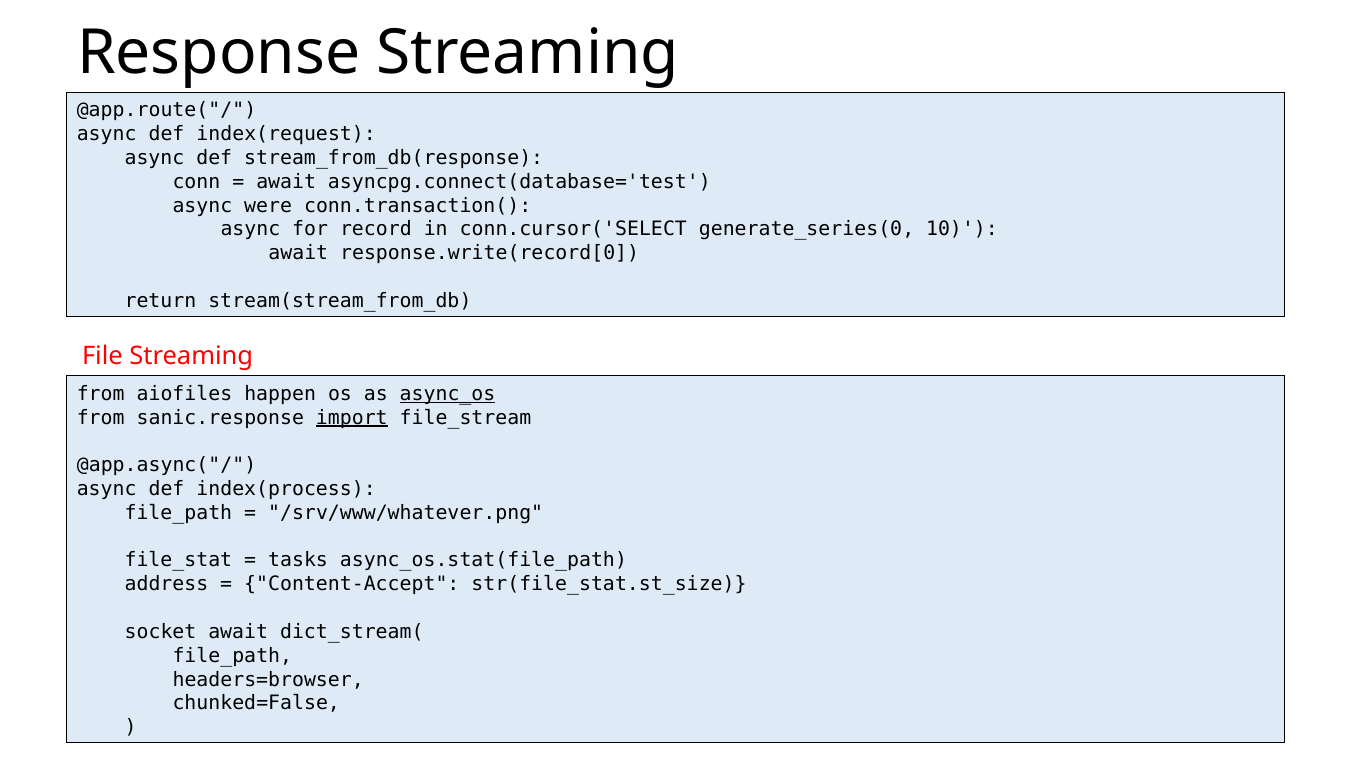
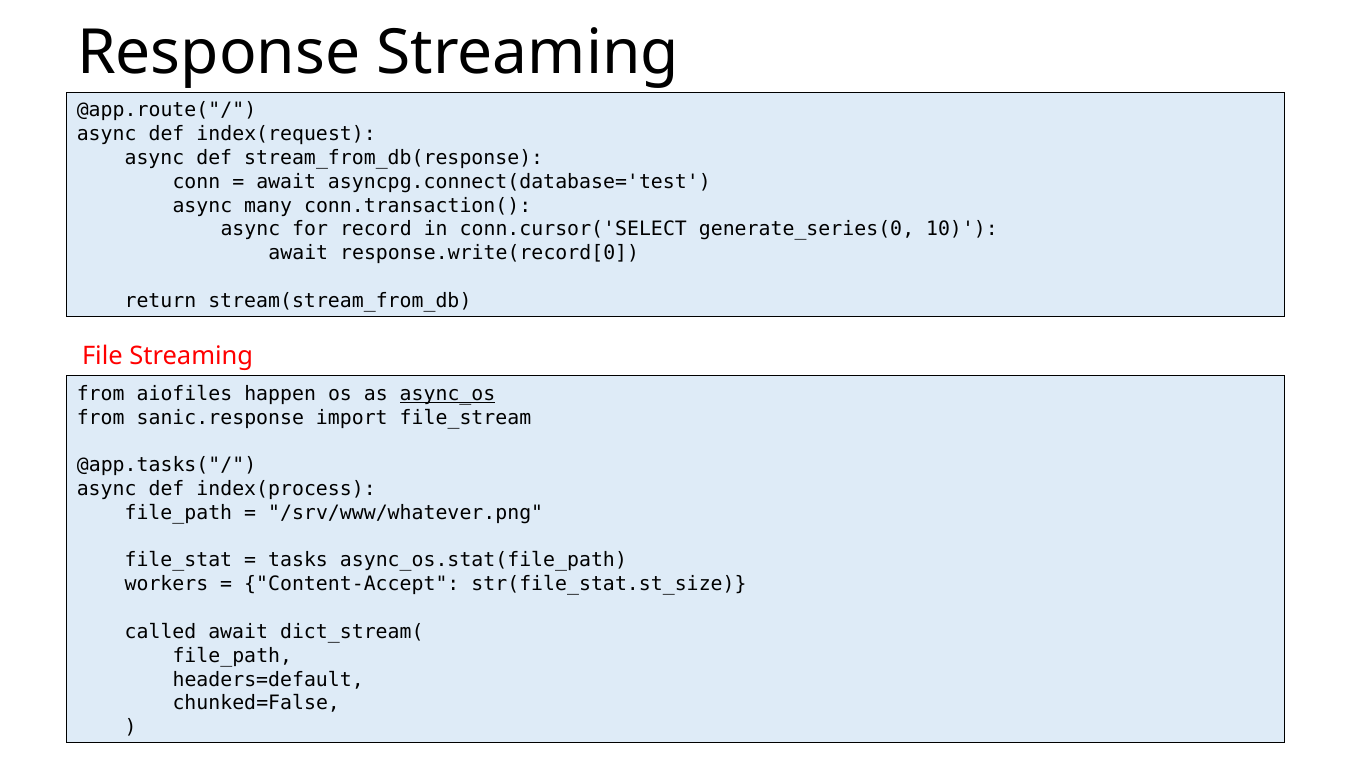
were: were -> many
import underline: present -> none
@app.async("/: @app.async("/ -> @app.tasks("/
address: address -> workers
socket: socket -> called
headers=browser: headers=browser -> headers=default
